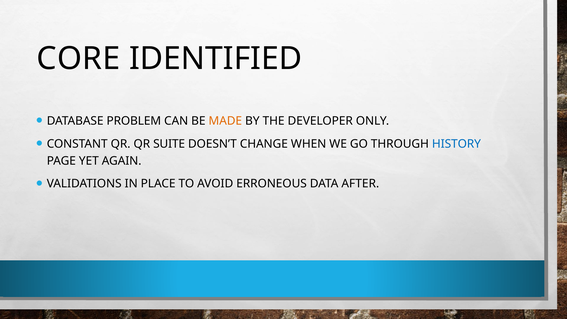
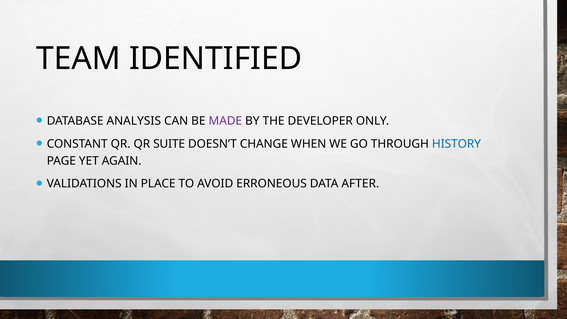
CORE: CORE -> TEAM
PROBLEM: PROBLEM -> ANALYSIS
MADE colour: orange -> purple
